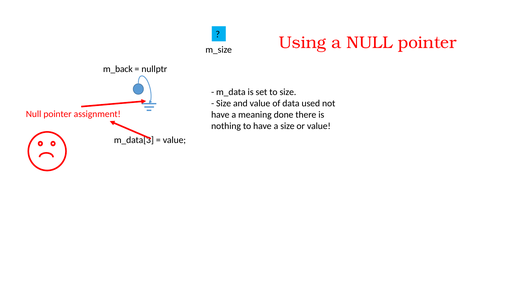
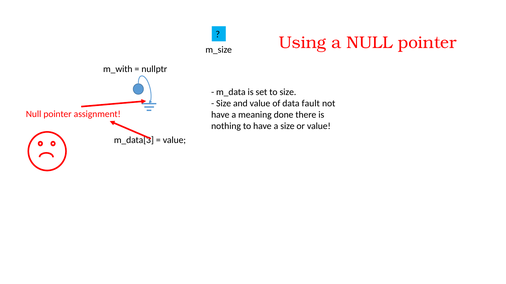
m_back: m_back -> m_with
used: used -> fault
